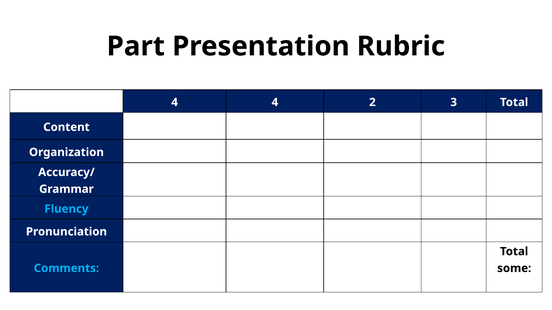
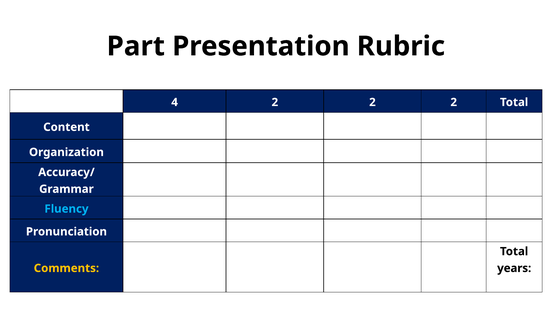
4 4: 4 -> 2
3 at (454, 102): 3 -> 2
Comments colour: light blue -> yellow
some: some -> years
